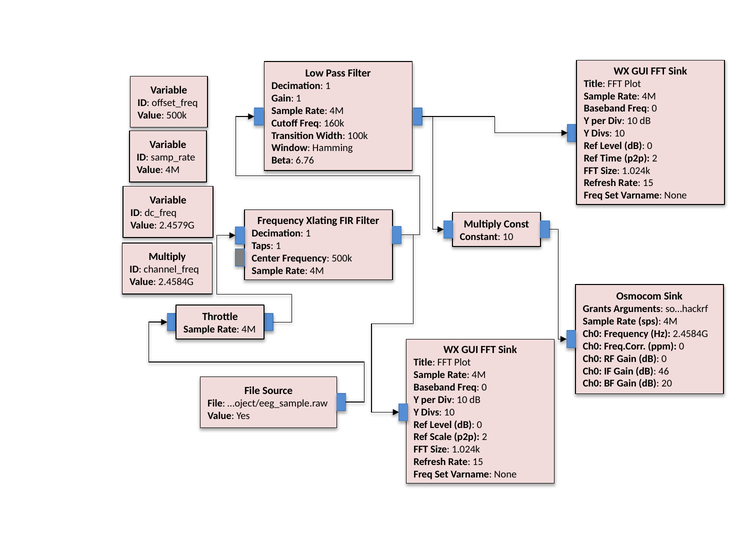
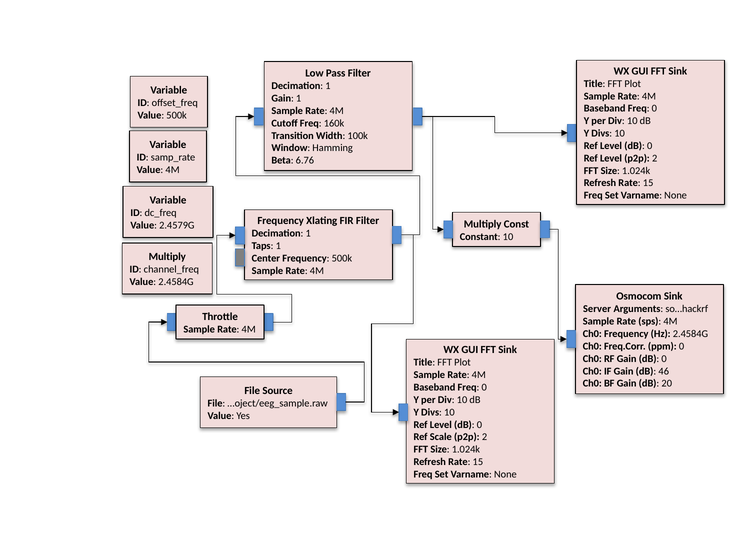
Time at (611, 158): Time -> Level
Grants: Grants -> Server
